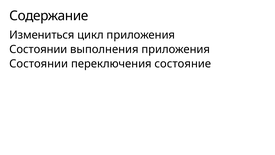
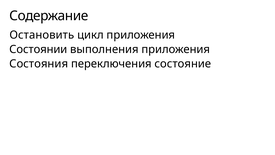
Измениться: Измениться -> Остановить
Состоянии at (39, 64): Состоянии -> Состояния
